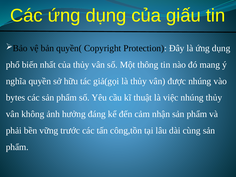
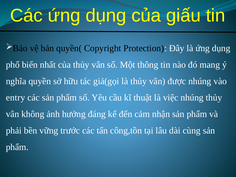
bytes: bytes -> entry
